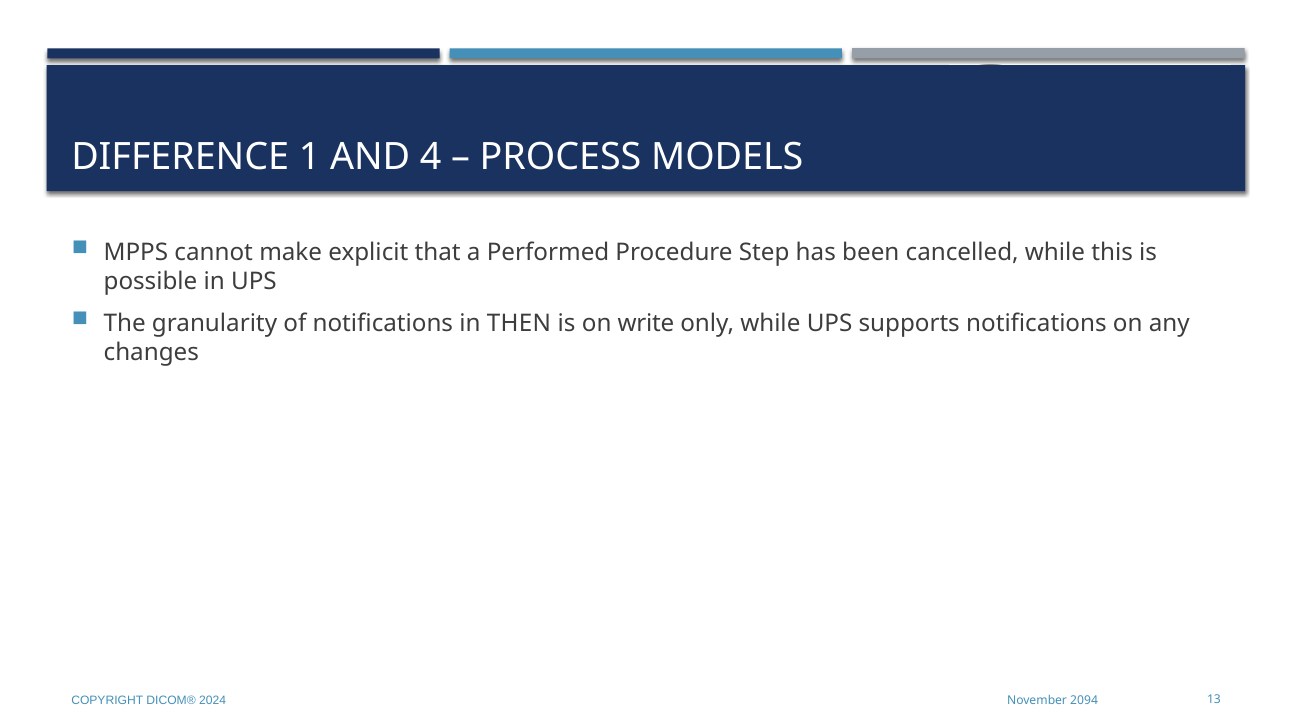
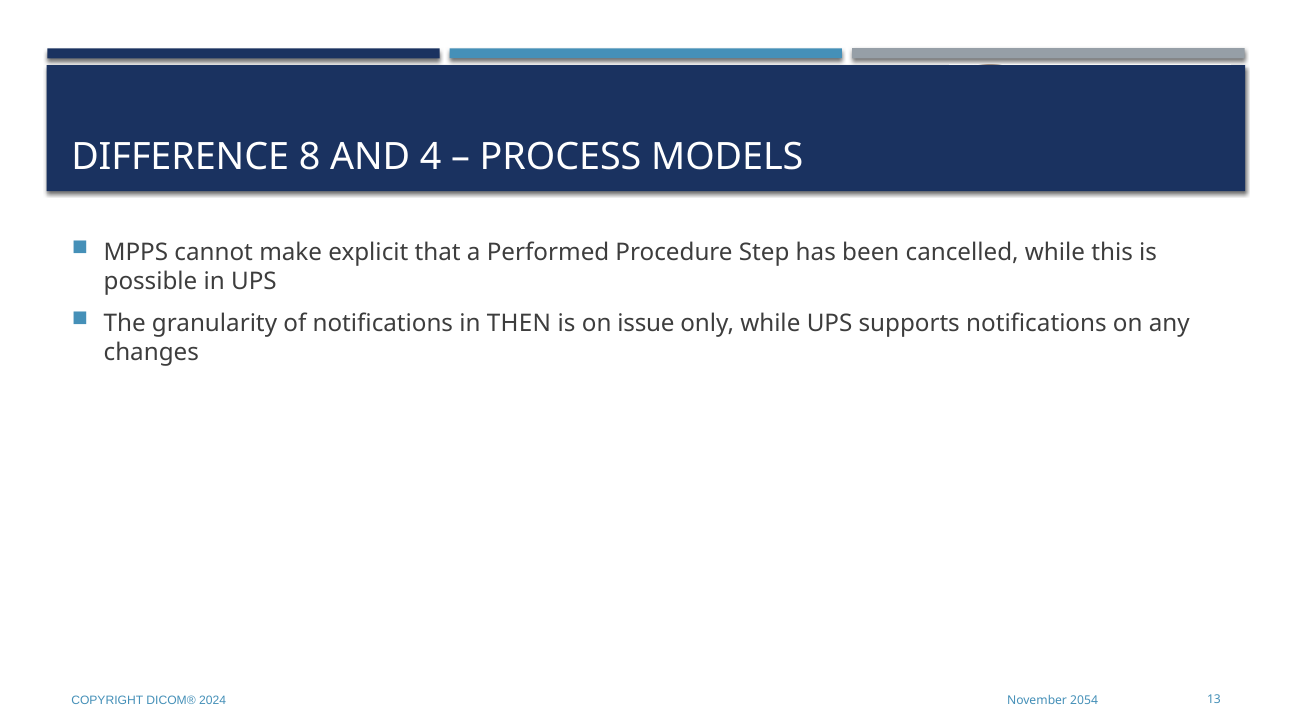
1: 1 -> 8
write: write -> issue
2094: 2094 -> 2054
